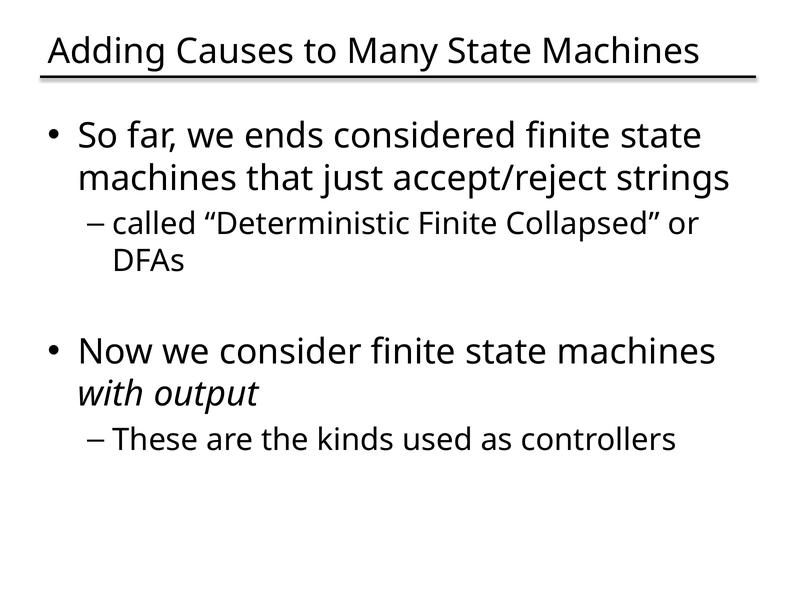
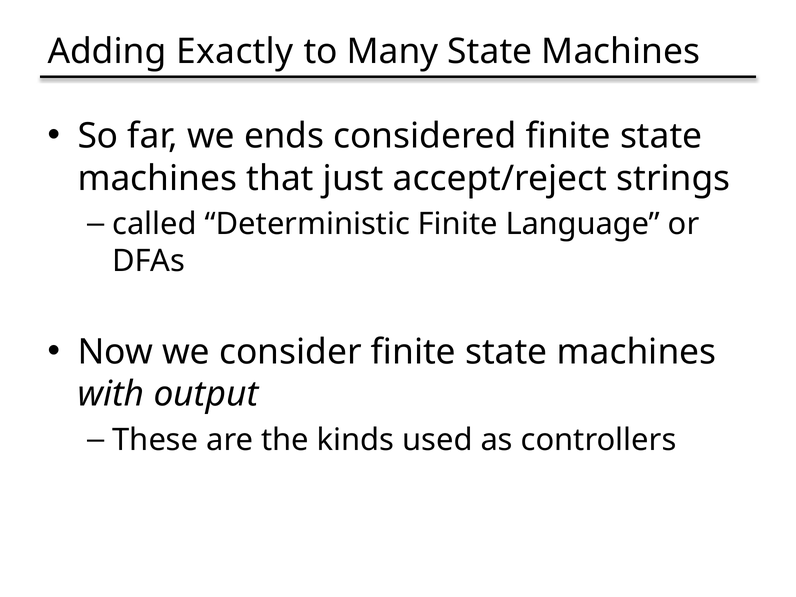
Causes: Causes -> Exactly
Collapsed: Collapsed -> Language
